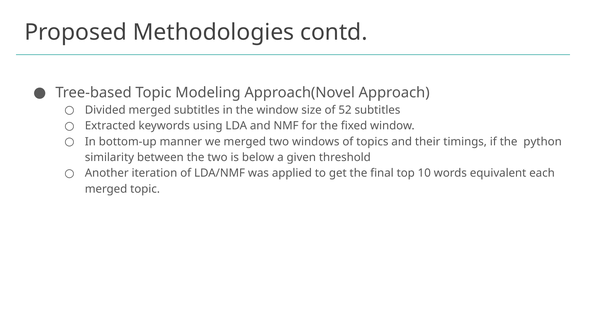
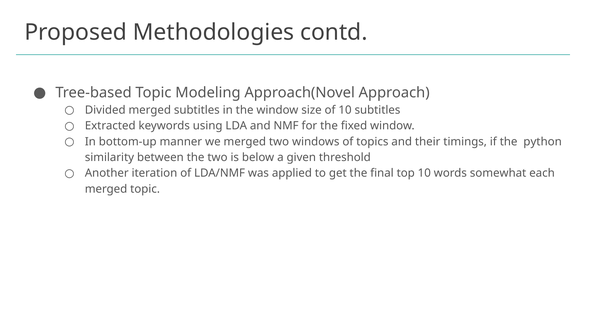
of 52: 52 -> 10
equivalent: equivalent -> somewhat
